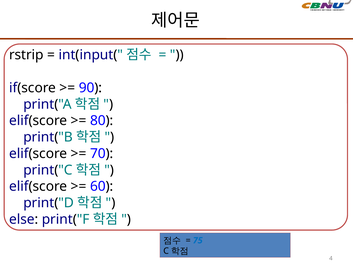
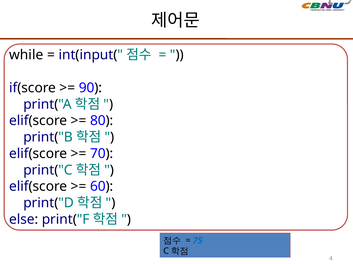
rstrip: rstrip -> while
